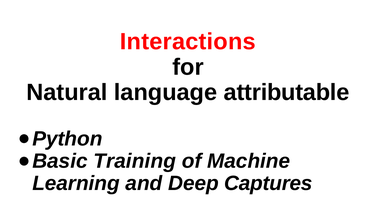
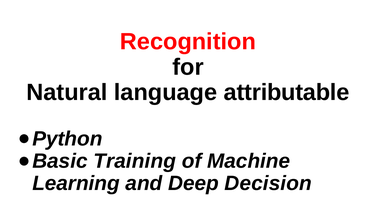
Interactions: Interactions -> Recognition
Captures: Captures -> Decision
